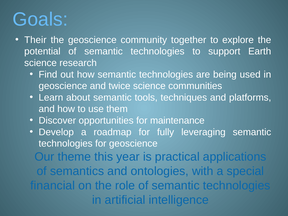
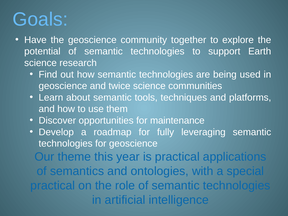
Their: Their -> Have
financial at (53, 185): financial -> practical
